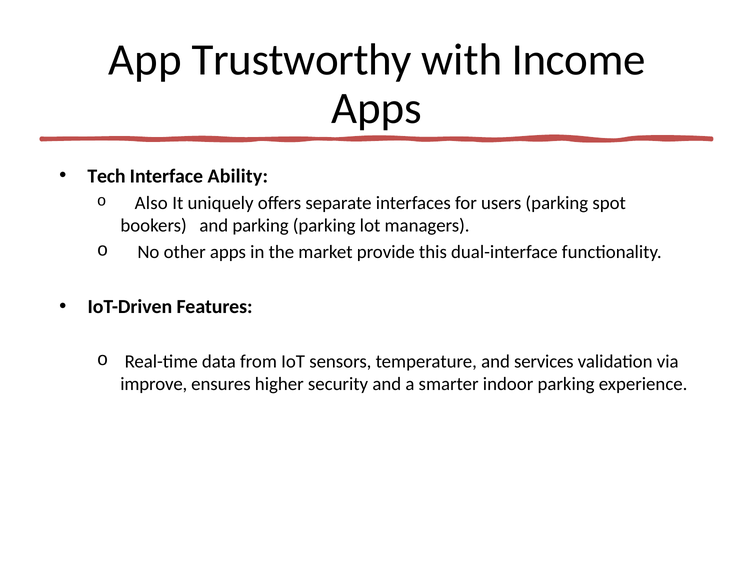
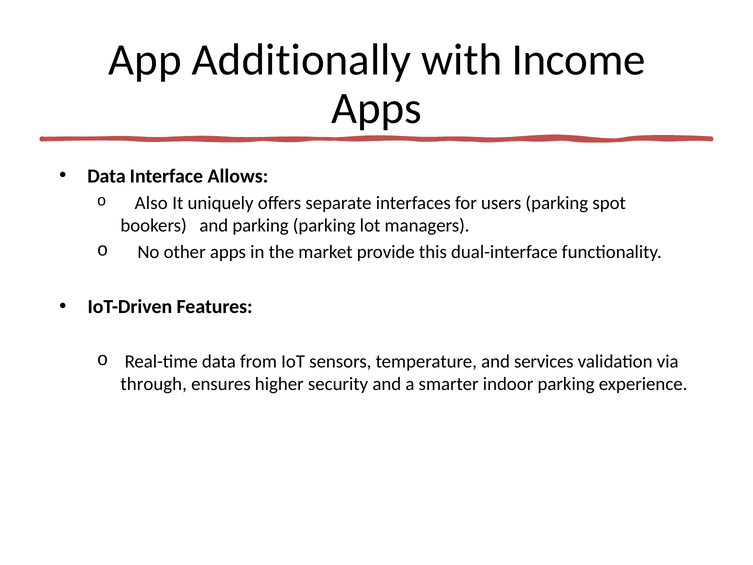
Trustworthy: Trustworthy -> Additionally
Tech at (106, 176): Tech -> Data
Ability: Ability -> Allows
improve: improve -> through
